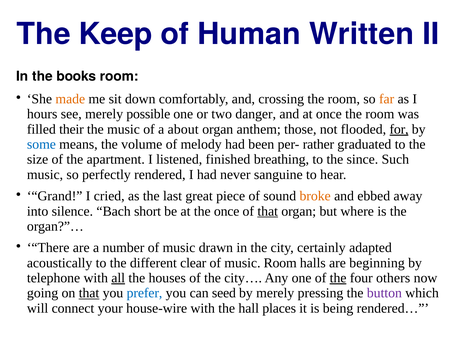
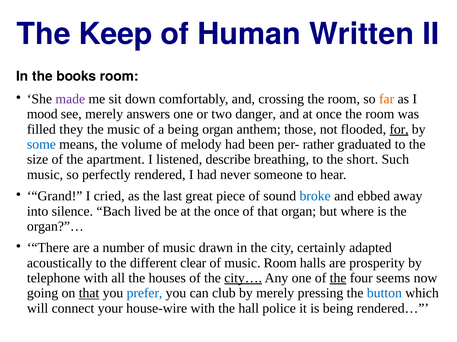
made colour: orange -> purple
hours: hours -> mood
possible: possible -> answers
their: their -> they
a about: about -> being
finished: finished -> describe
since: since -> short
sanguine: sanguine -> someone
broke colour: orange -> blue
short: short -> lived
that at (268, 212) underline: present -> none
beginning: beginning -> prosperity
all underline: present -> none
city… underline: none -> present
others: others -> seems
seed: seed -> club
button colour: purple -> blue
places: places -> police
